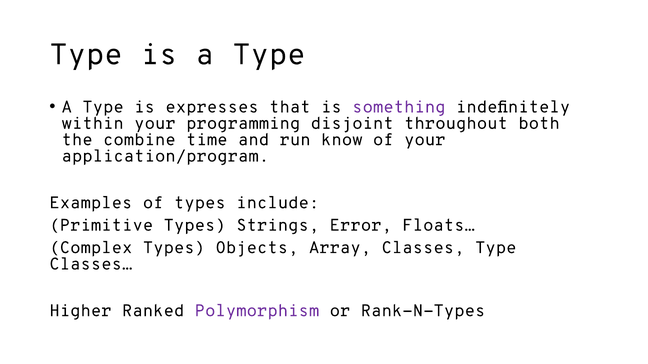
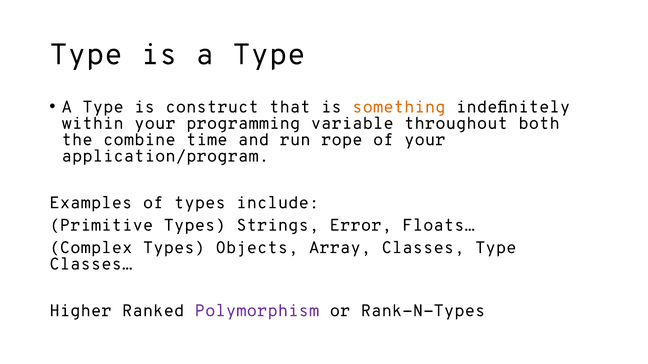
expresses: expresses -> construct
something colour: purple -> orange
disjoint: disjoint -> variable
know: know -> rope
